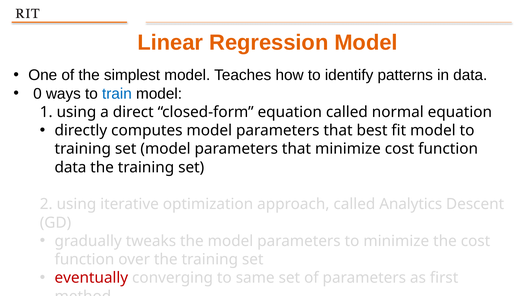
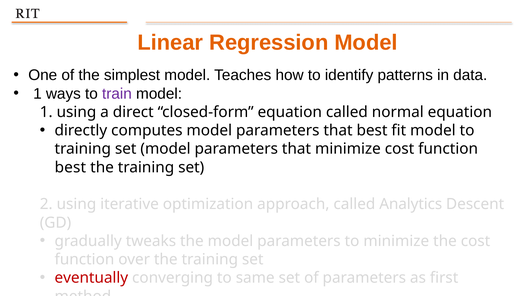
0 at (37, 94): 0 -> 1
train colour: blue -> purple
data at (70, 167): data -> best
